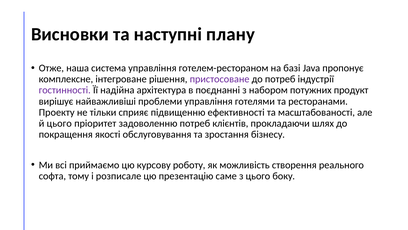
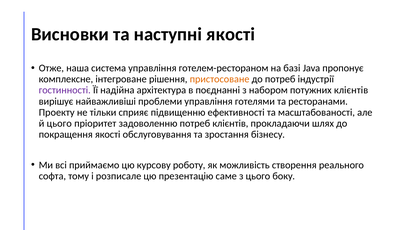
наступні плану: плану -> якості
пристосоване colour: purple -> orange
потужних продукт: продукт -> клієнтів
